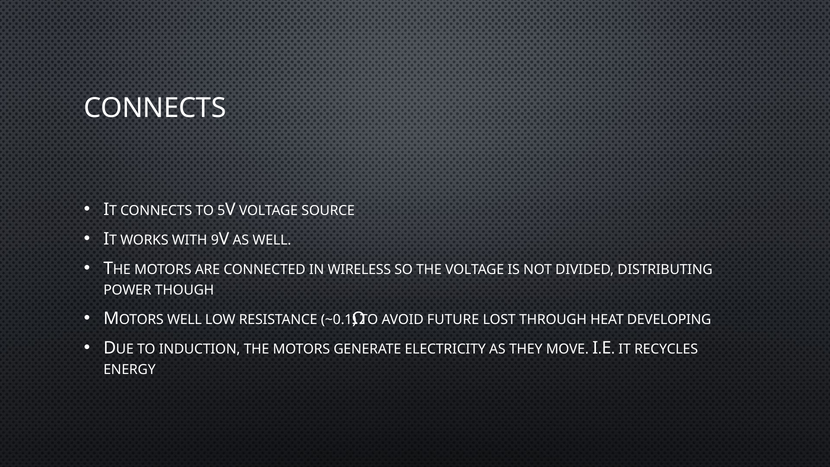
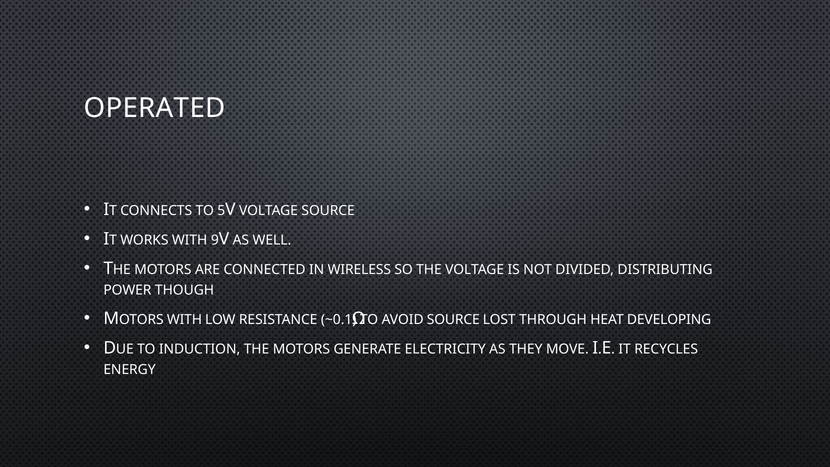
CONNECTS at (155, 108): CONNECTS -> OPERATED
WELL at (184, 320): WELL -> WITH
AVOID FUTURE: FUTURE -> SOURCE
